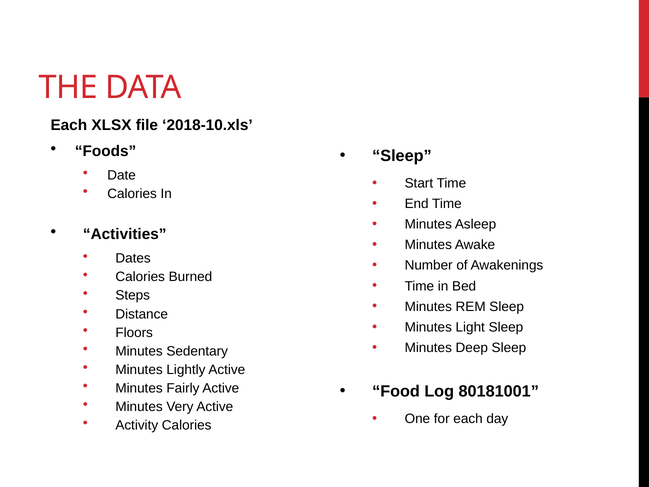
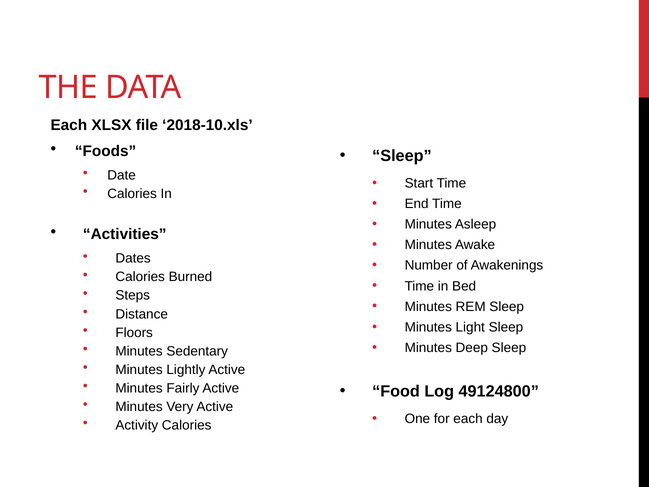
80181001: 80181001 -> 49124800
